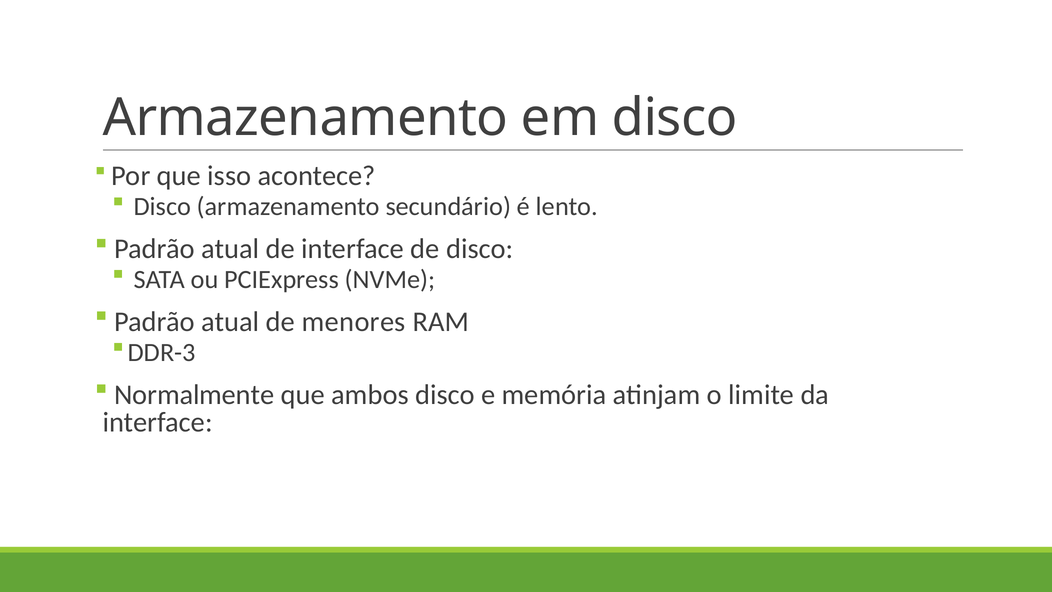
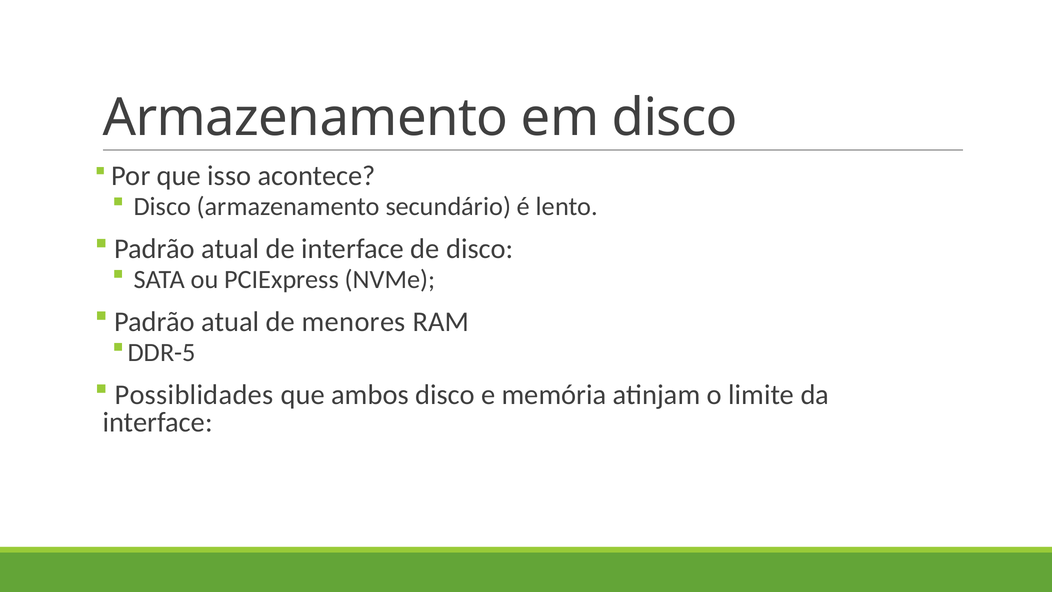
DDR-3: DDR-3 -> DDR-5
Normalmente: Normalmente -> Possiblidades
